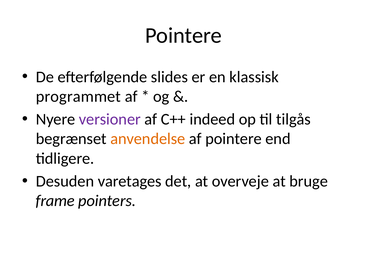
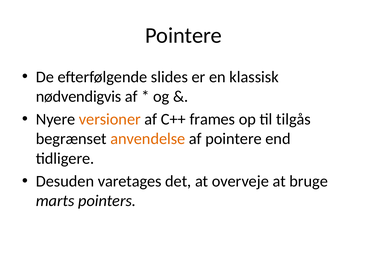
programmet: programmet -> nødvendigvis
versioner colour: purple -> orange
indeed: indeed -> frames
frame: frame -> marts
